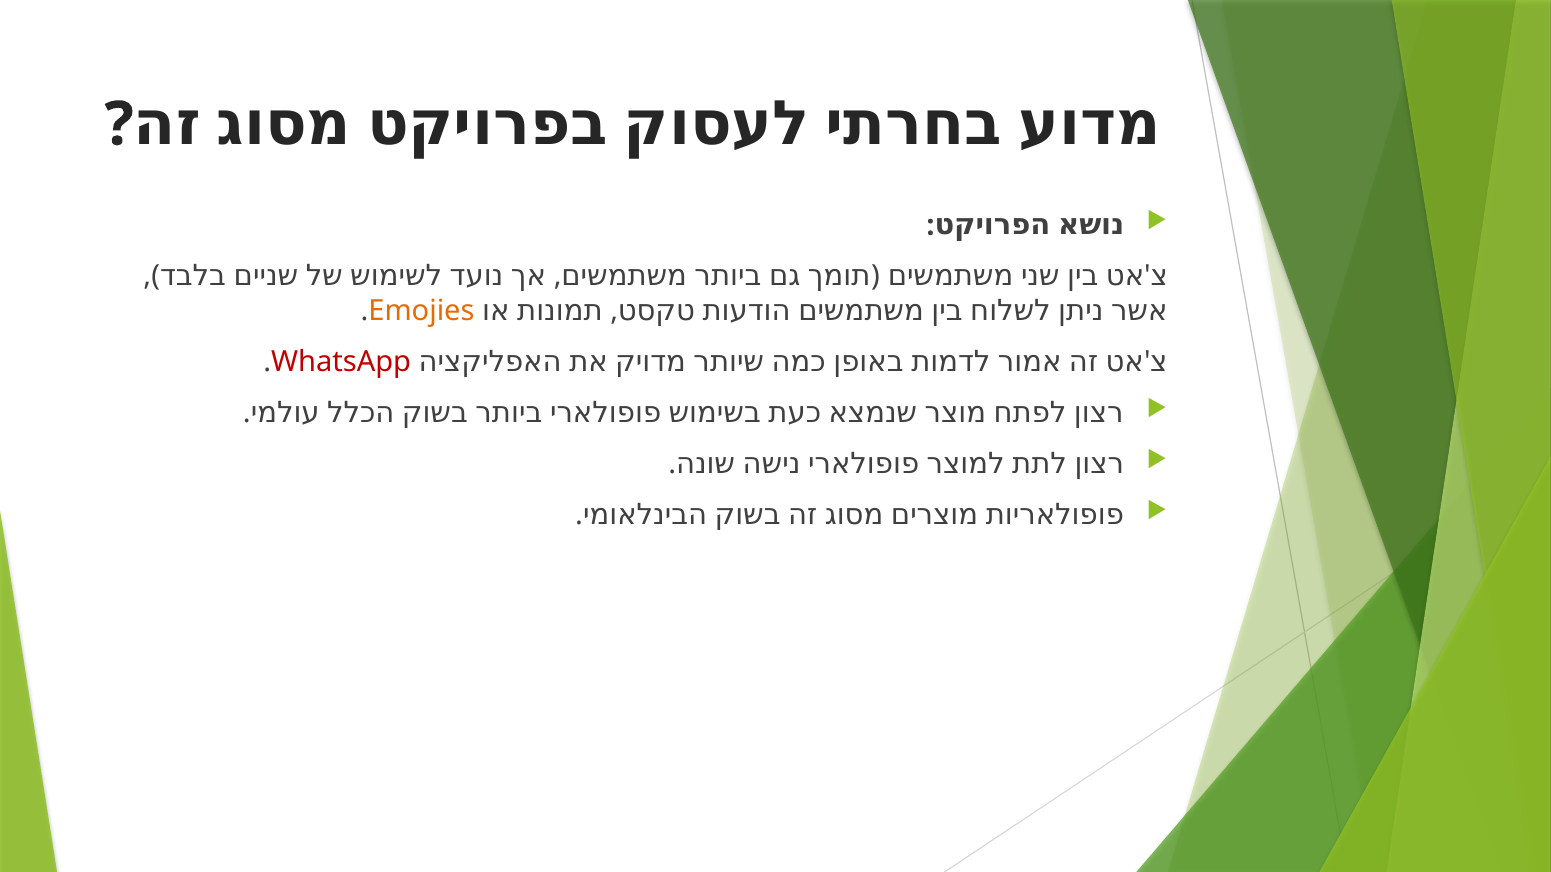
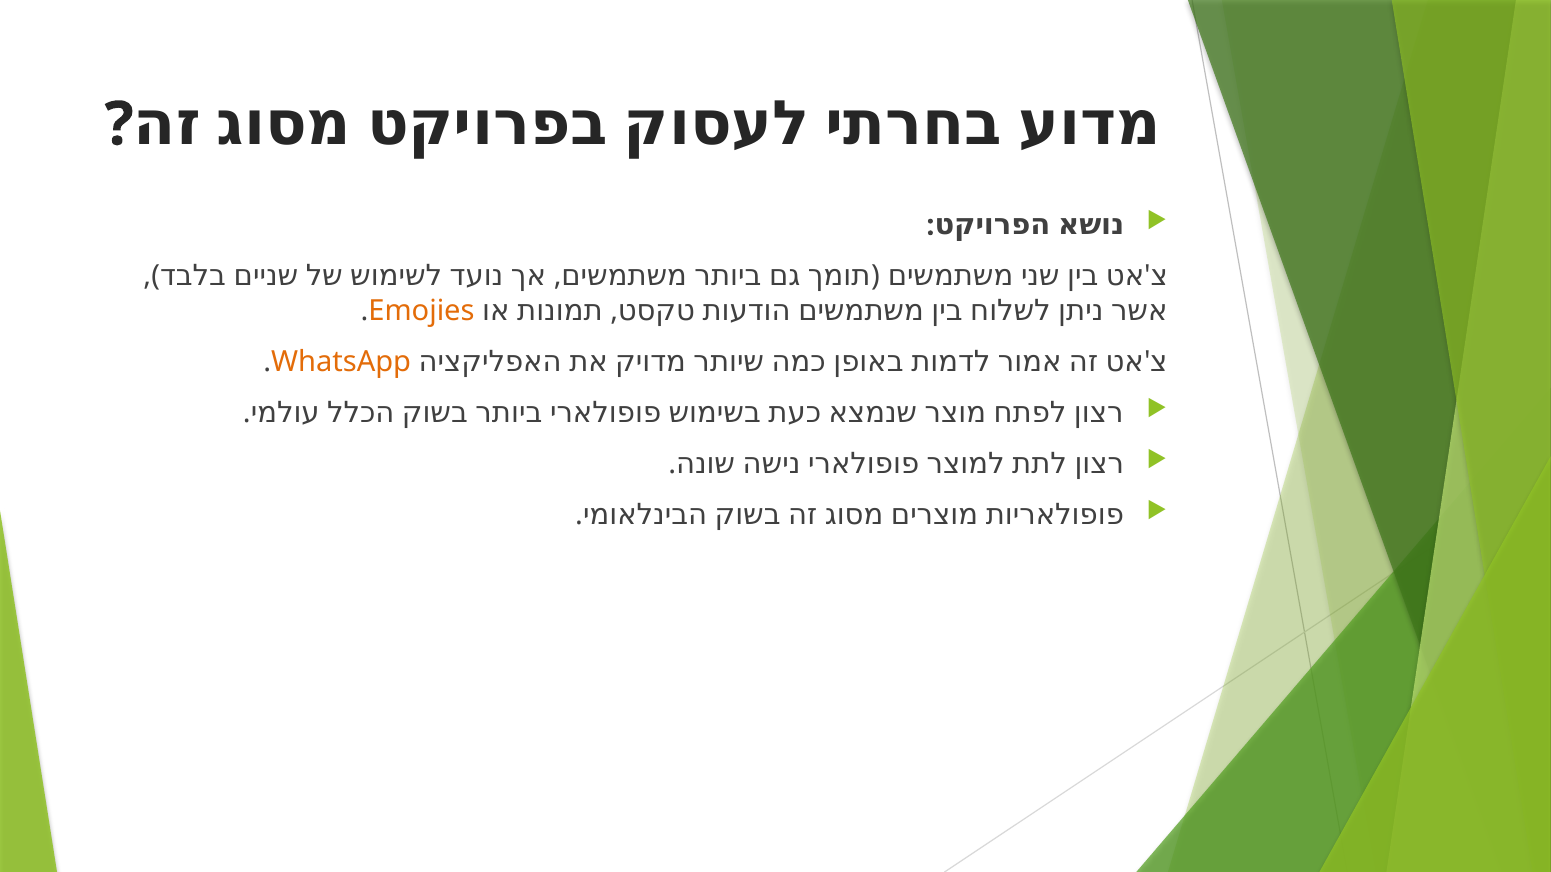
WhatsApp colour: red -> orange
